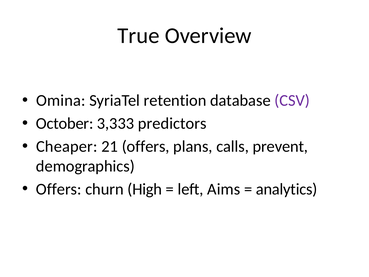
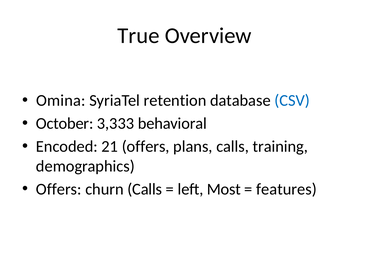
CSV colour: purple -> blue
predictors: predictors -> behavioral
Cheaper: Cheaper -> Encoded
prevent: prevent -> training
churn High: High -> Calls
Aims: Aims -> Most
analytics: analytics -> features
